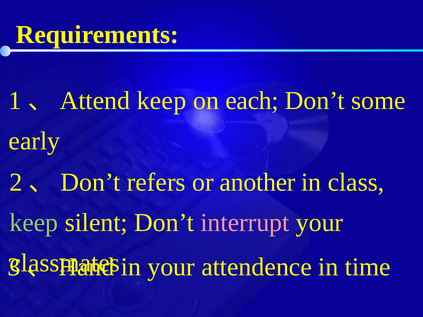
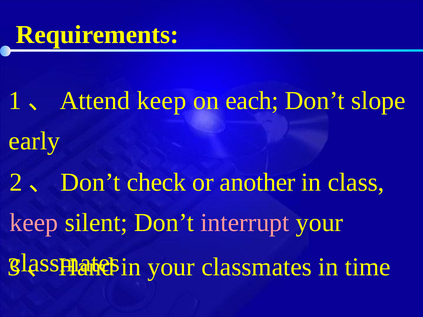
some: some -> slope
refers: refers -> check
keep at (34, 223) colour: light green -> pink
in your attendence: attendence -> classmates
